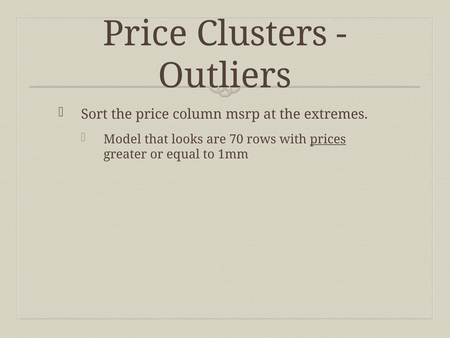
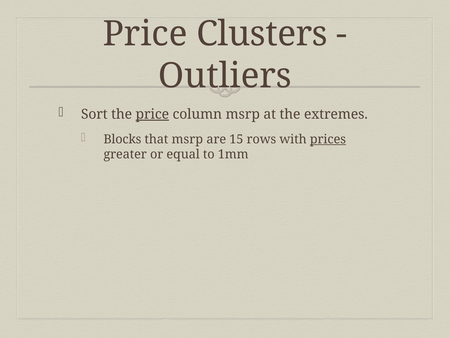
price at (152, 114) underline: none -> present
Model: Model -> Blocks
that looks: looks -> msrp
70: 70 -> 15
